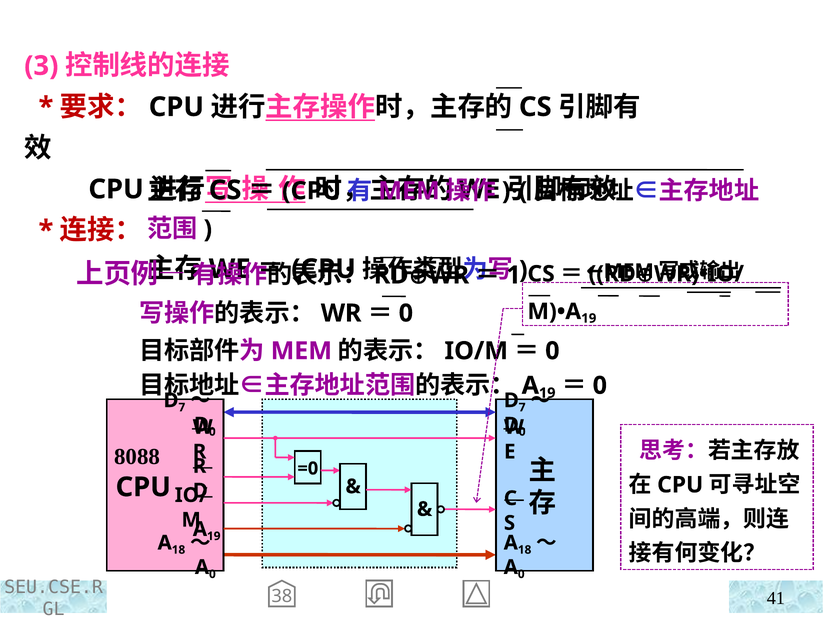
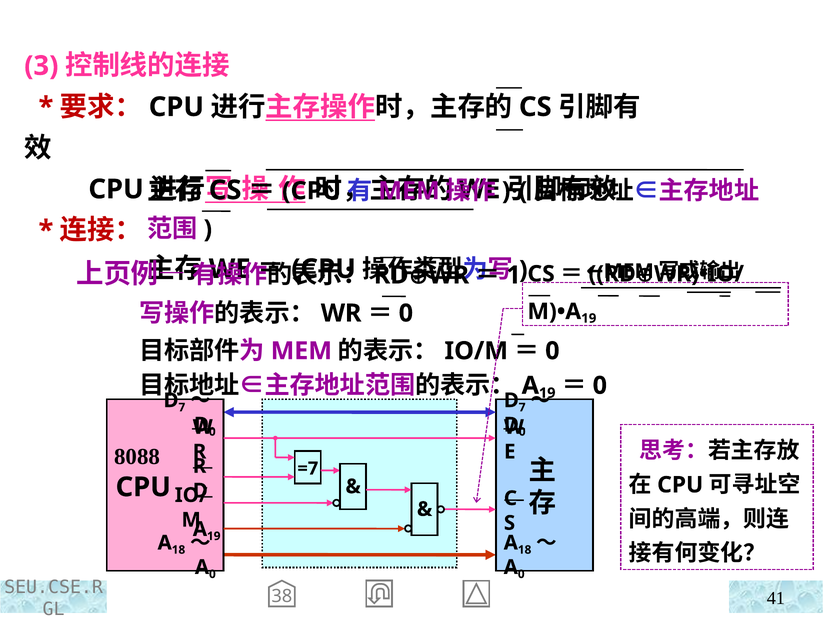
=0: =0 -> =7
